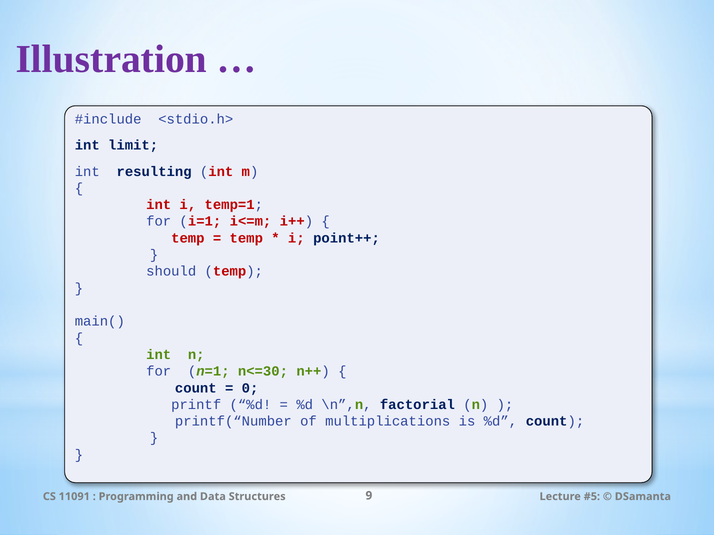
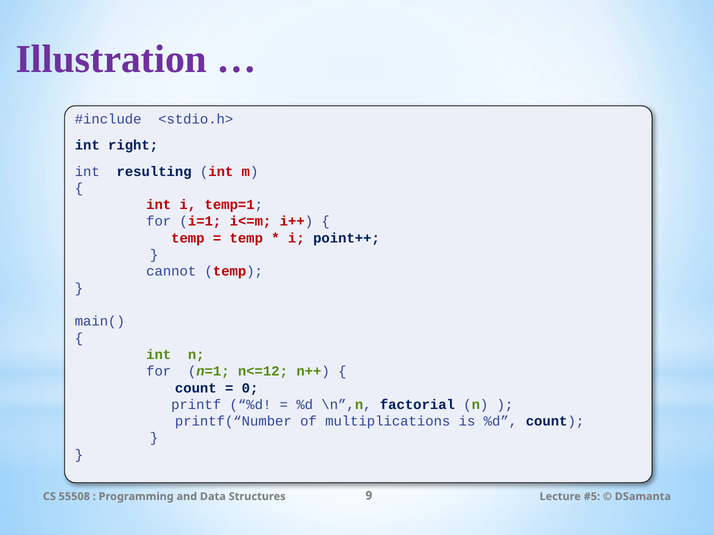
limit: limit -> right
should: should -> cannot
n<=30: n<=30 -> n<=12
11091: 11091 -> 55508
